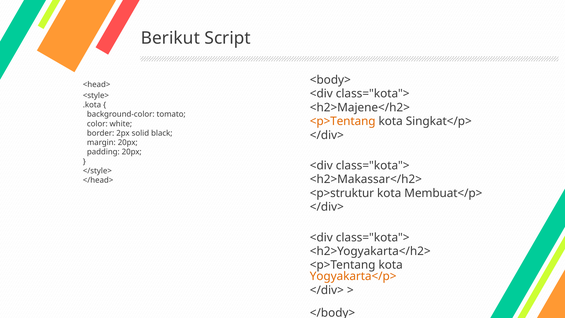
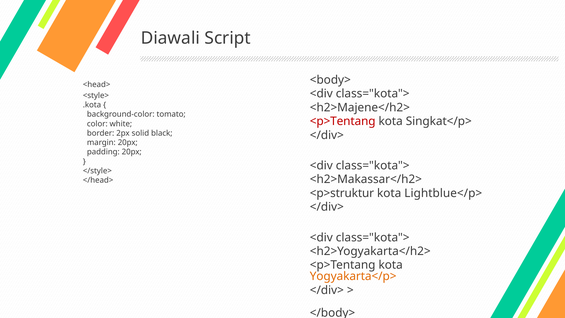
Berikut: Berikut -> Diawali
<p>Tentang at (343, 121) colour: orange -> red
Membuat</p>: Membuat</p> -> Lightblue</p>
